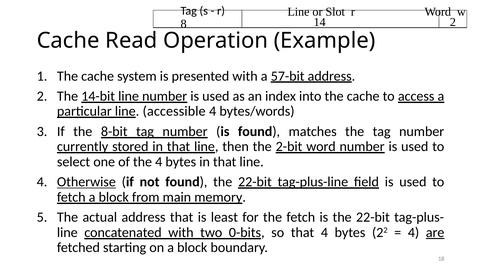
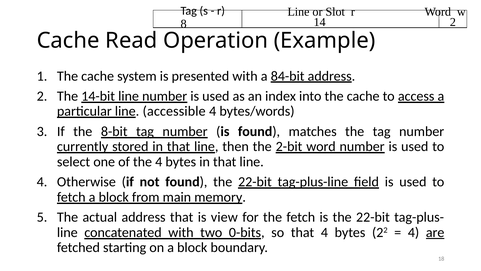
57-bit: 57-bit -> 84-bit
Otherwise underline: present -> none
least: least -> view
